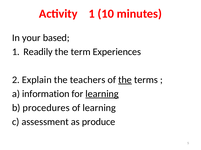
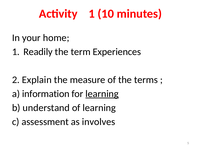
based: based -> home
teachers: teachers -> measure
the at (125, 80) underline: present -> none
procedures: procedures -> understand
produce: produce -> involves
